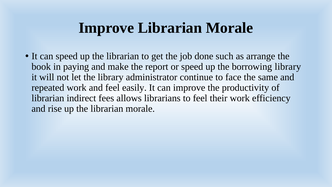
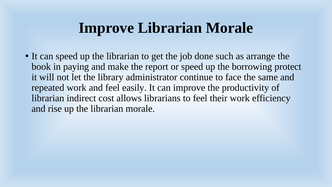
borrowing library: library -> protect
fees: fees -> cost
